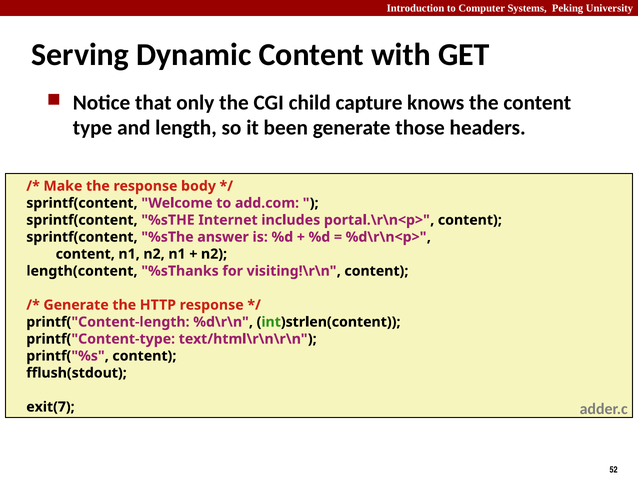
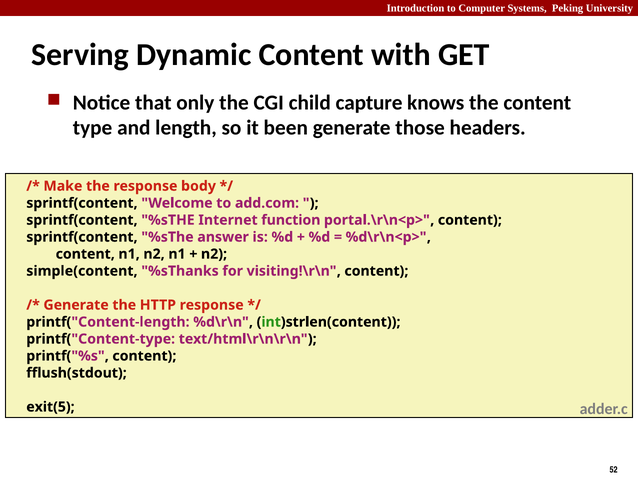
includes: includes -> function
length(content: length(content -> simple(content
exit(7: exit(7 -> exit(5
